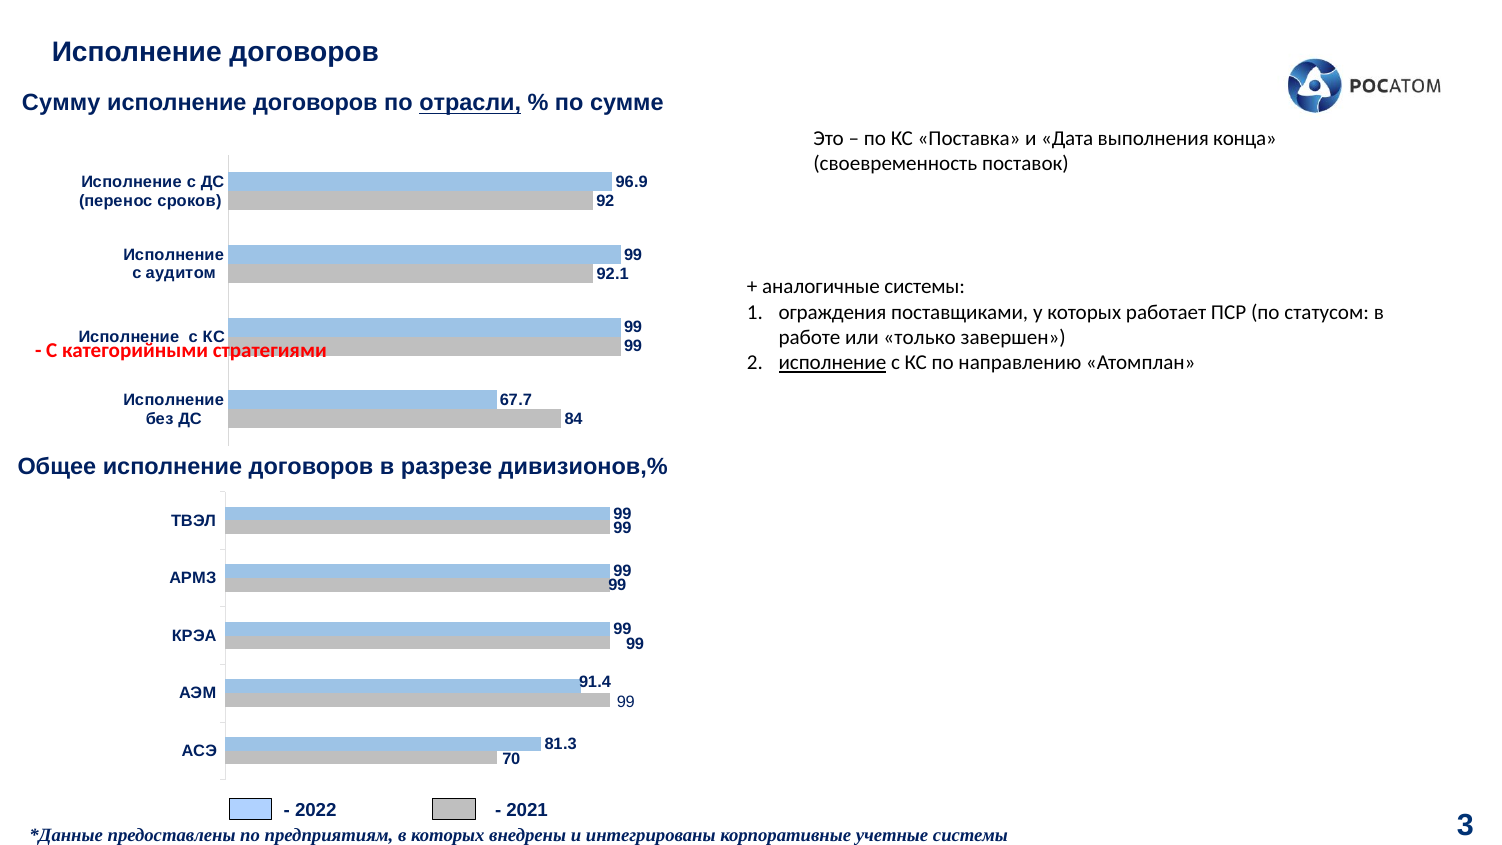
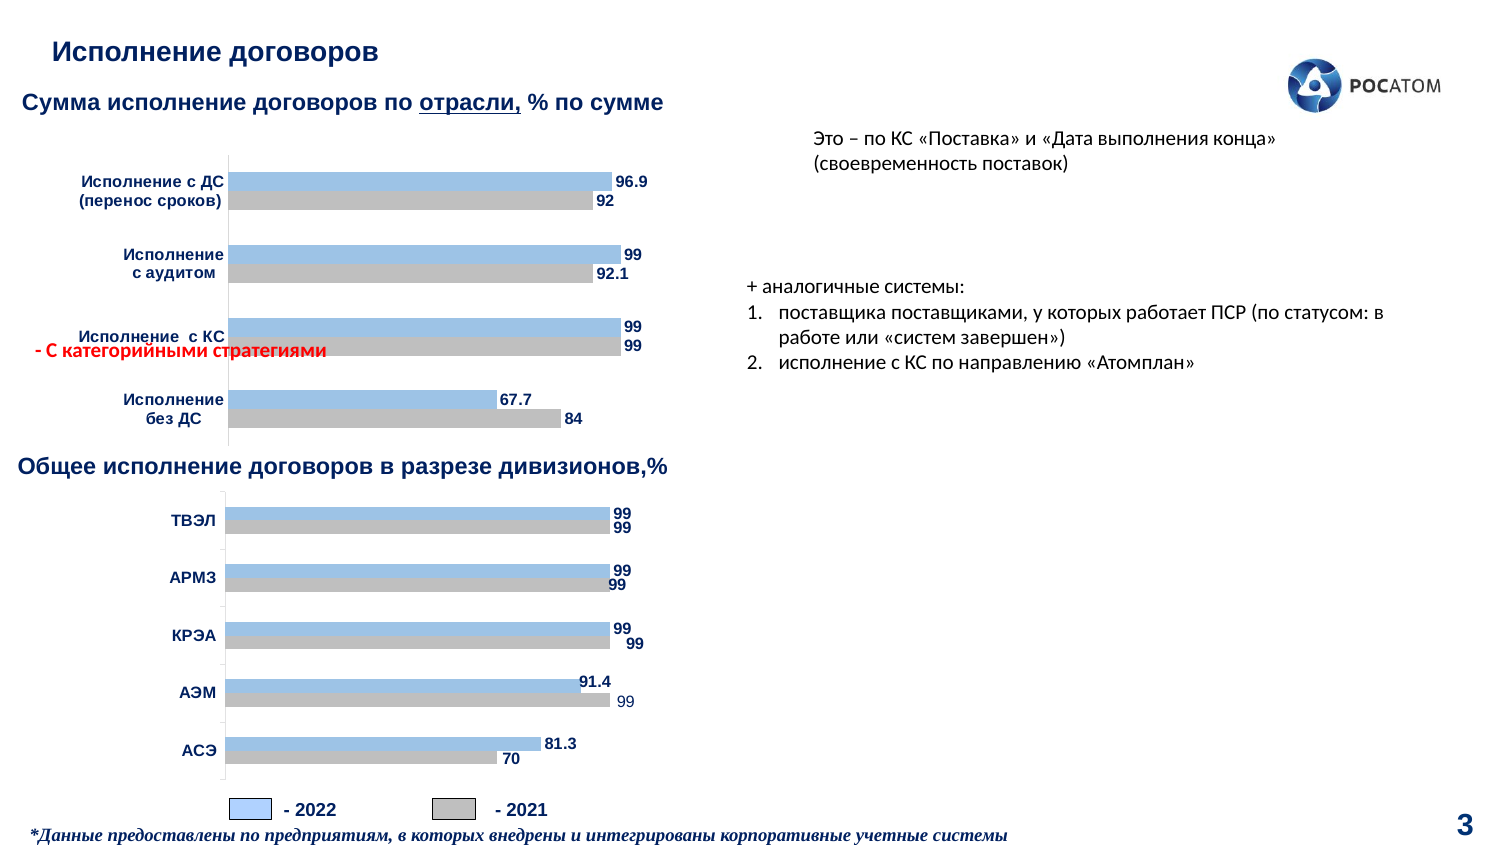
Сумму: Сумму -> Сумма
ограждения: ограждения -> поставщика
только: только -> систем
исполнение at (832, 363) underline: present -> none
